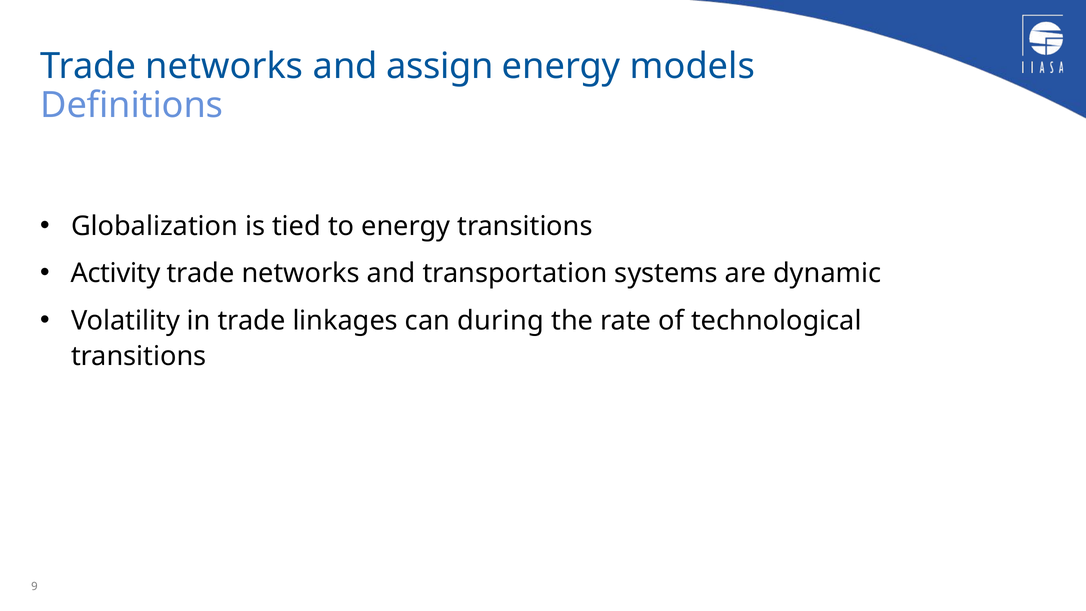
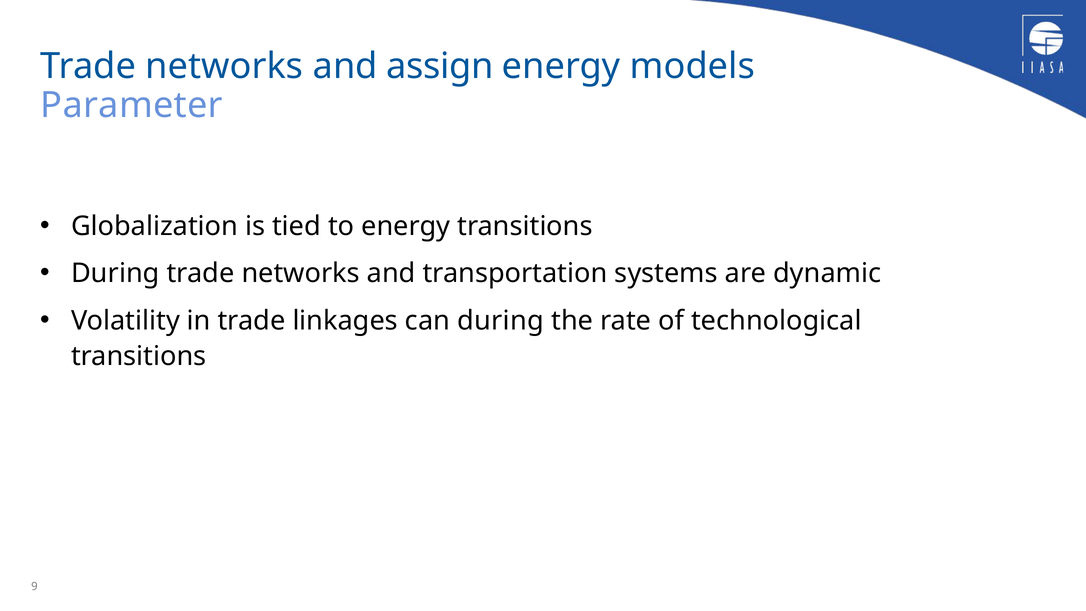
Definitions: Definitions -> Parameter
Activity at (115, 273): Activity -> During
